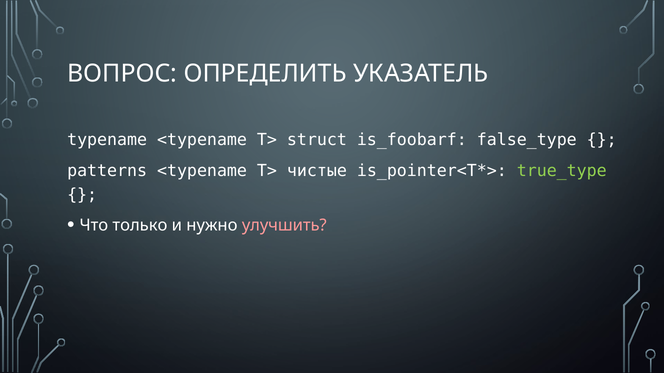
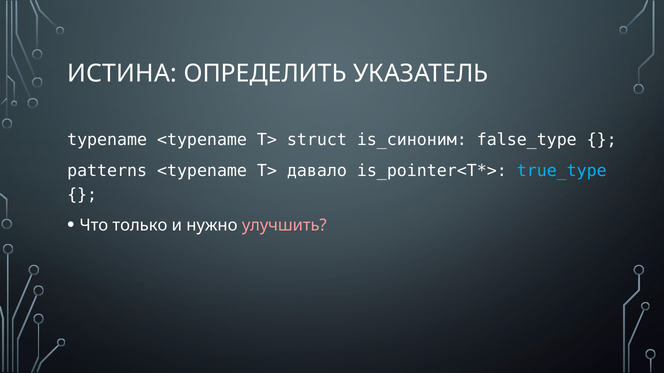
ВОПРОС: ВОПРОС -> ИСТИНА
is_foobarf: is_foobarf -> is_синоним
чистые: чистые -> давало
true_type colour: light green -> light blue
